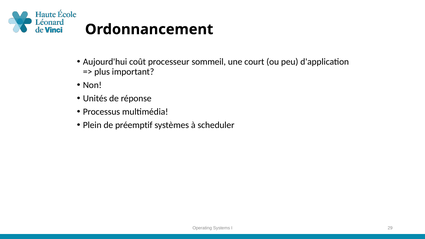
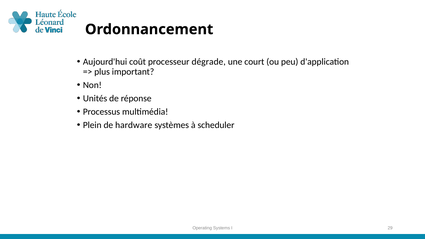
sommeil: sommeil -> dégrade
préemptif: préemptif -> hardware
